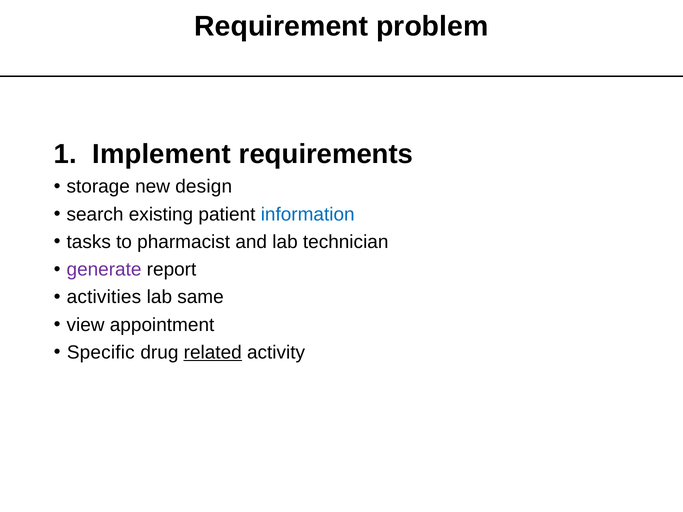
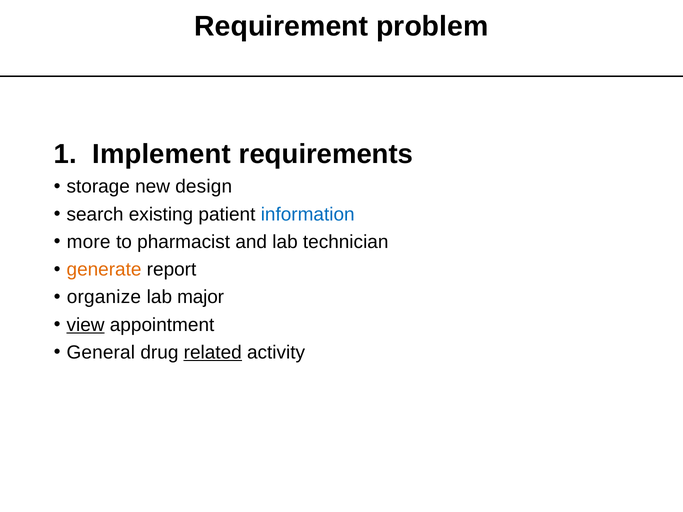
tasks: tasks -> more
generate colour: purple -> orange
activities: activities -> organize
same: same -> major
view underline: none -> present
Specific: Specific -> General
